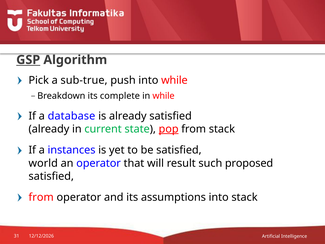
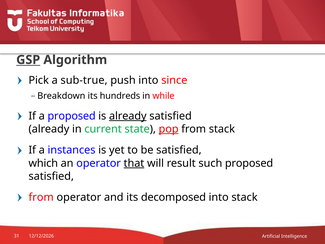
into while: while -> since
complete: complete -> hundreds
a database: database -> proposed
already at (128, 116) underline: none -> present
world: world -> which
that underline: none -> present
assumptions: assumptions -> decomposed
